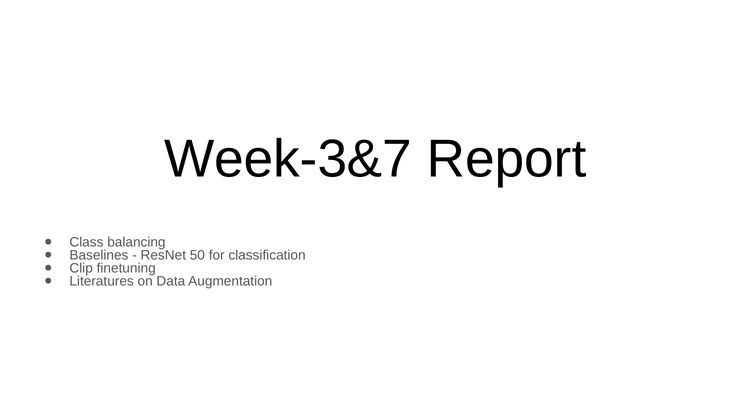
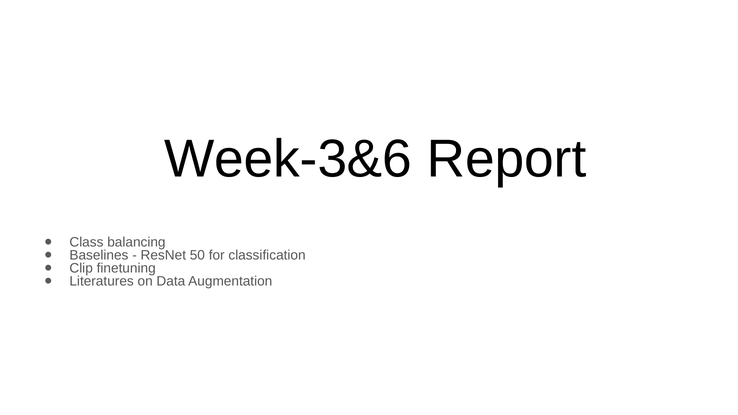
Week-3&7: Week-3&7 -> Week-3&6
